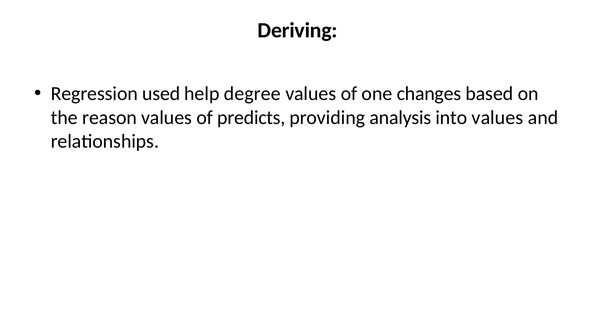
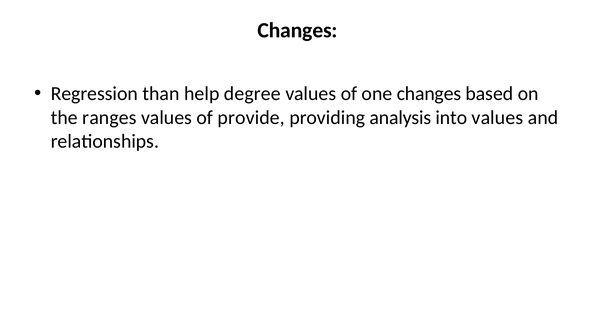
Deriving at (298, 30): Deriving -> Changes
used: used -> than
reason: reason -> ranges
predicts: predicts -> provide
